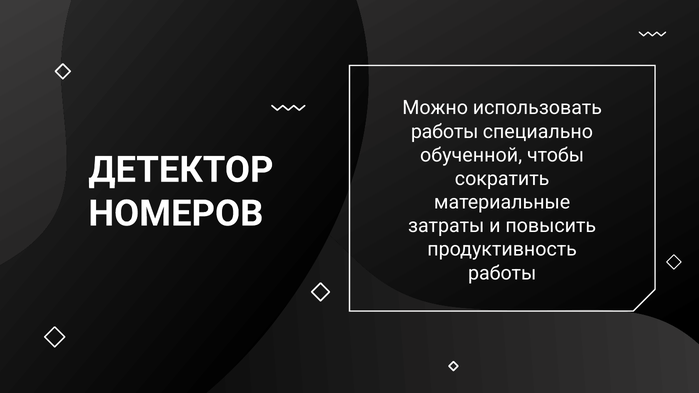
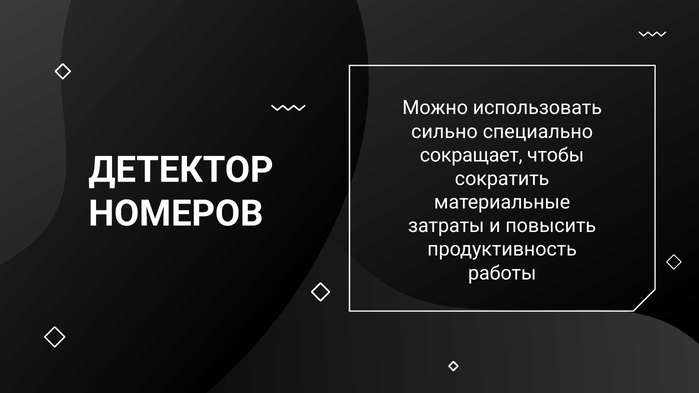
работы at (445, 132): работы -> сильно
обученной: обученной -> сокращает
